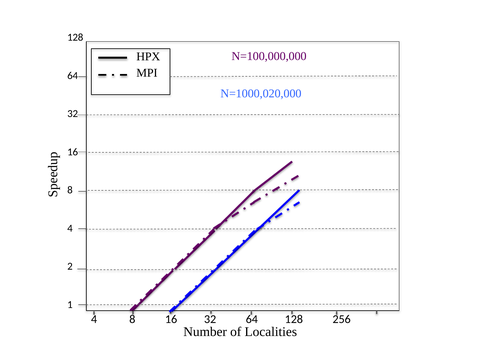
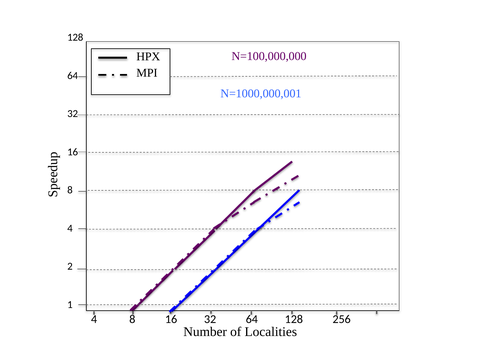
N=1000,020,000: N=1000,020,000 -> N=1000,000,001
